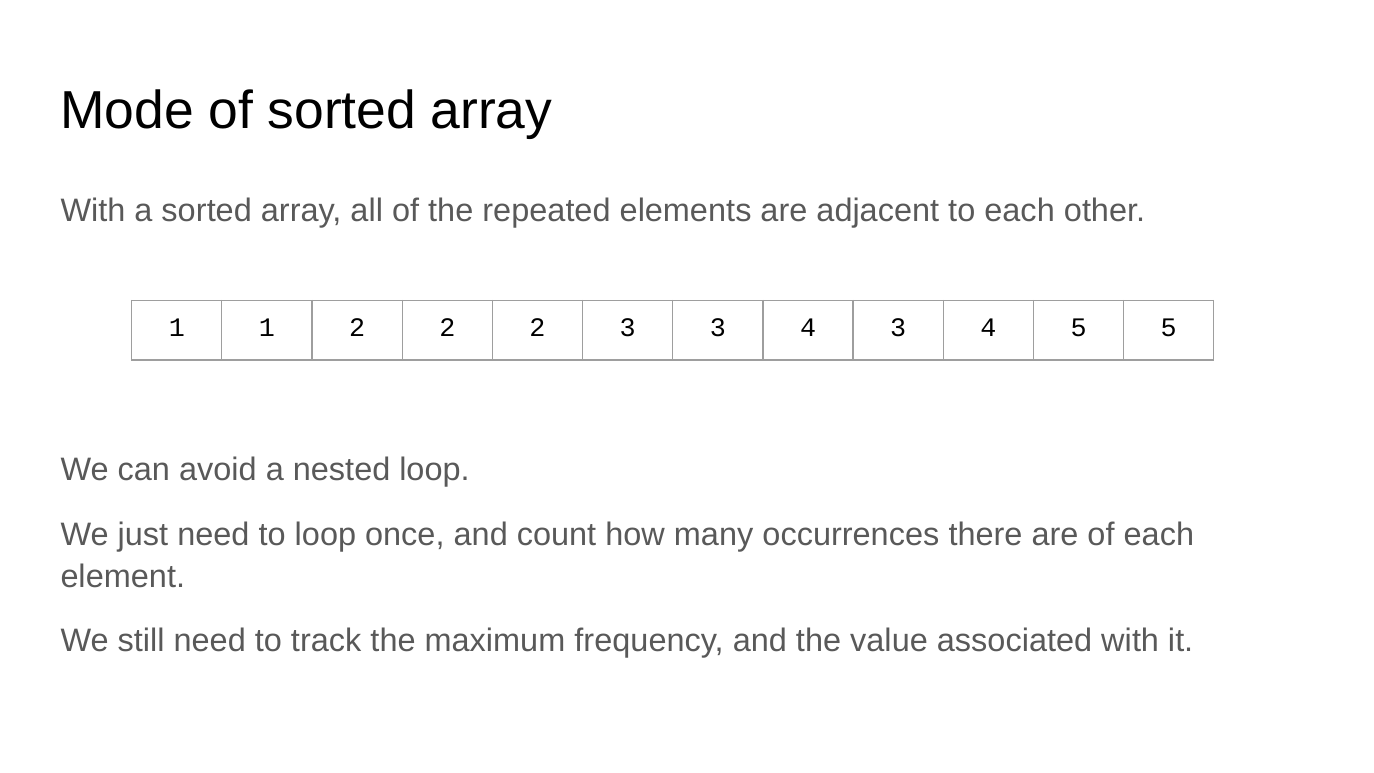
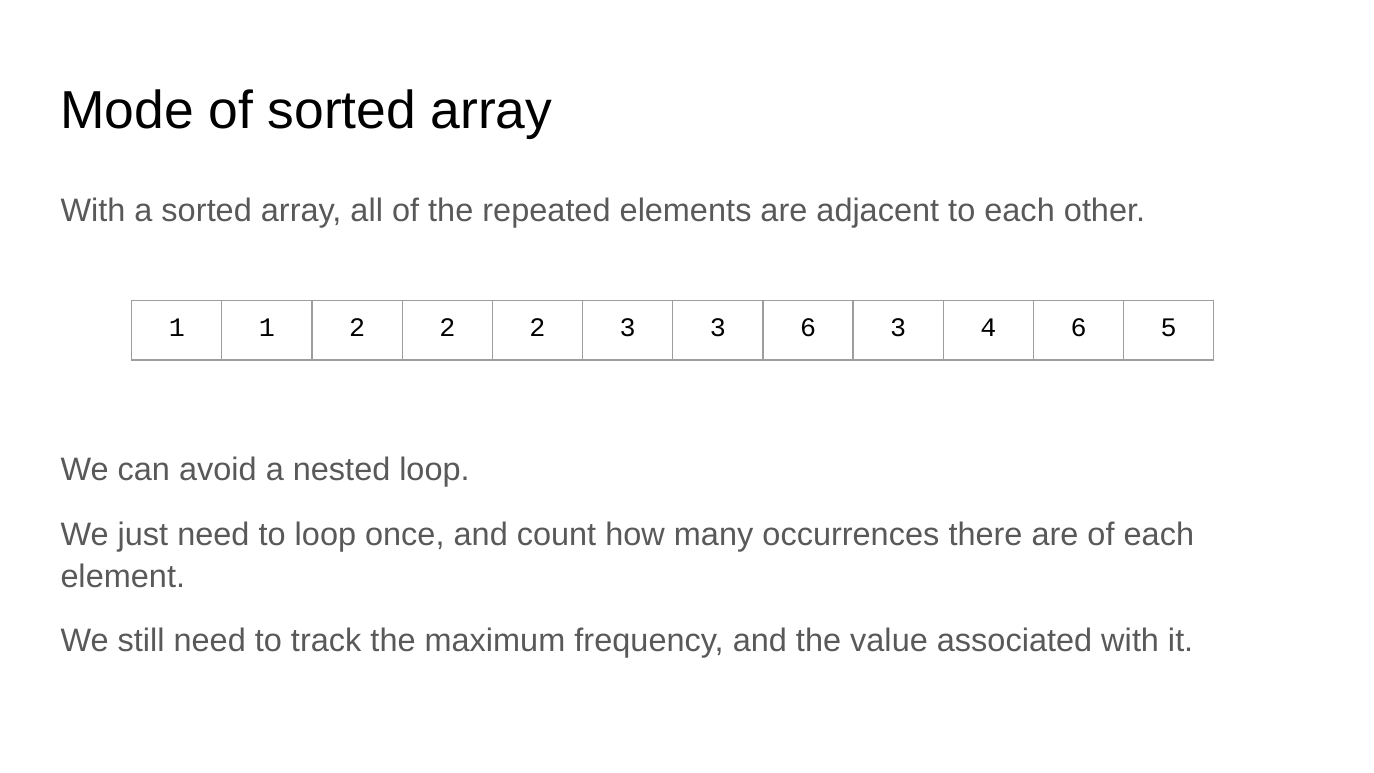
3 3 4: 4 -> 6
4 5: 5 -> 6
